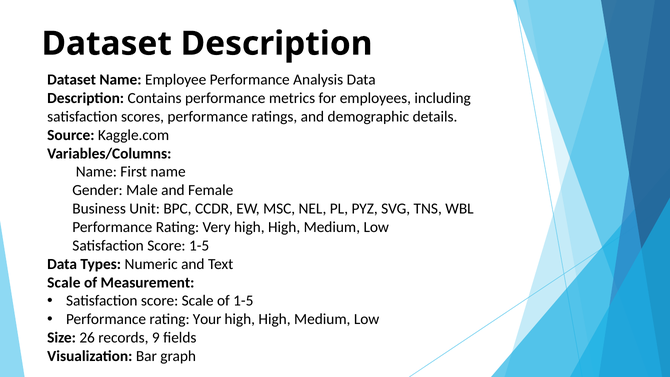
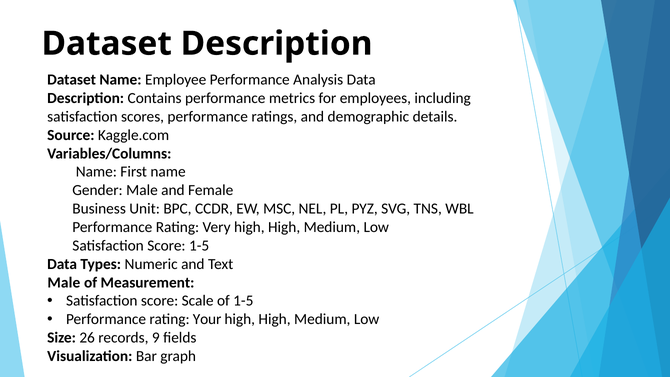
Scale at (64, 282): Scale -> Male
